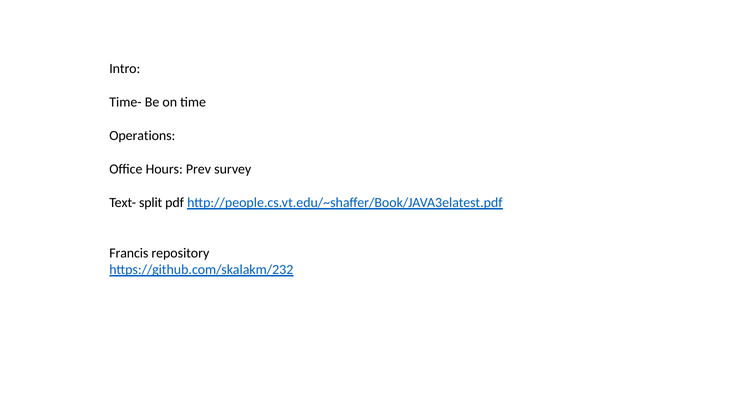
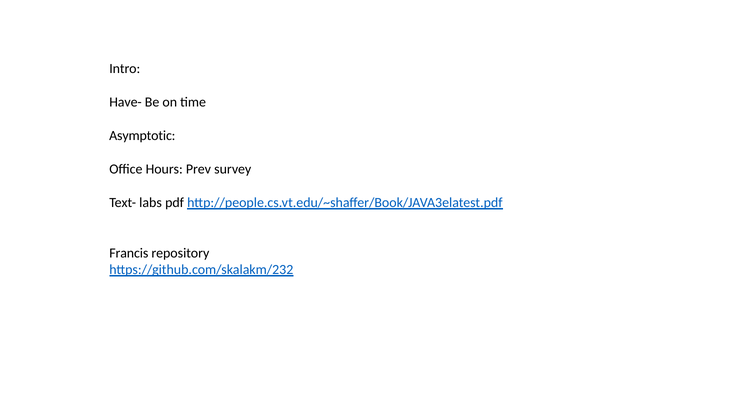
Time-: Time- -> Have-
Operations: Operations -> Asymptotic
split: split -> labs
